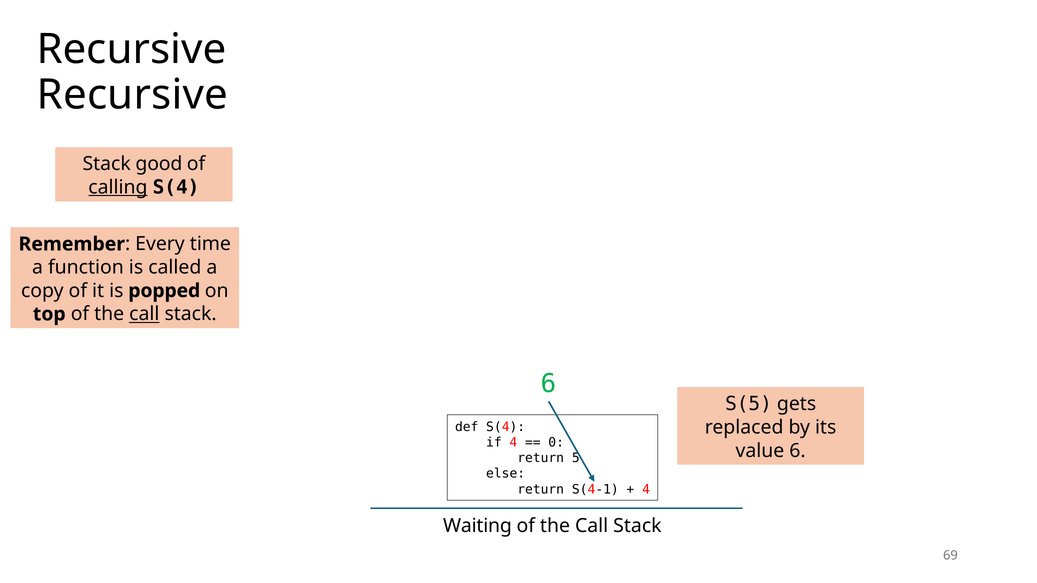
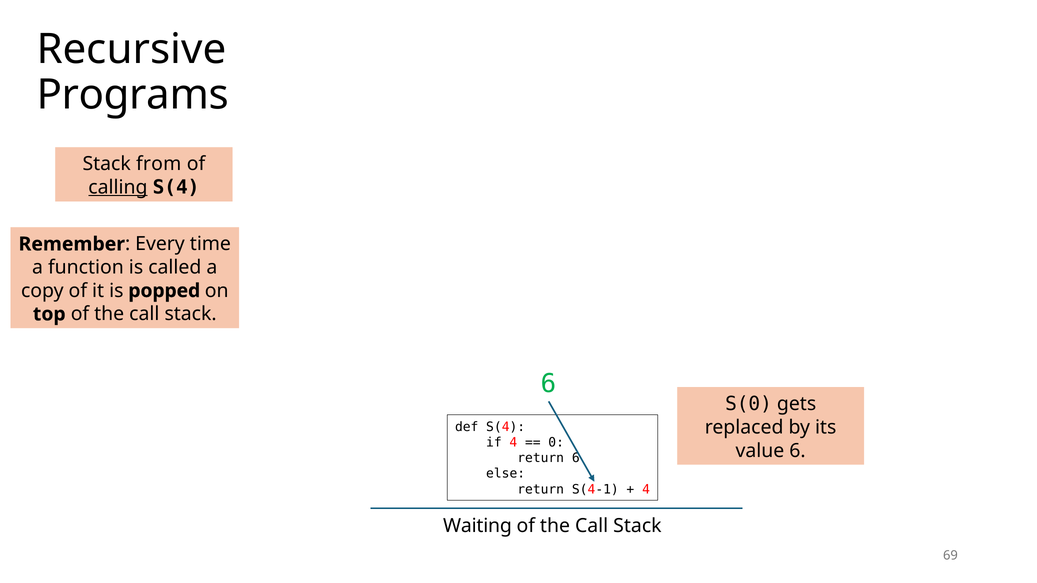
Recursive at (132, 95): Recursive -> Programs
good: good -> from
call at (144, 314) underline: present -> none
S(5: S(5 -> S(0
return 5: 5 -> 6
